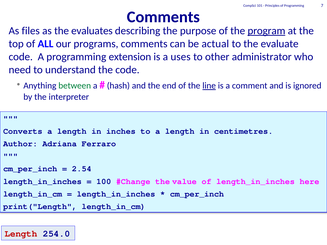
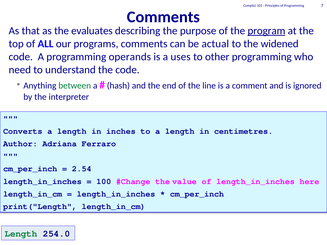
files: files -> that
evaluate: evaluate -> widened
extension: extension -> operands
other administrator: administrator -> programming
line underline: present -> none
Length at (21, 234) colour: red -> green
